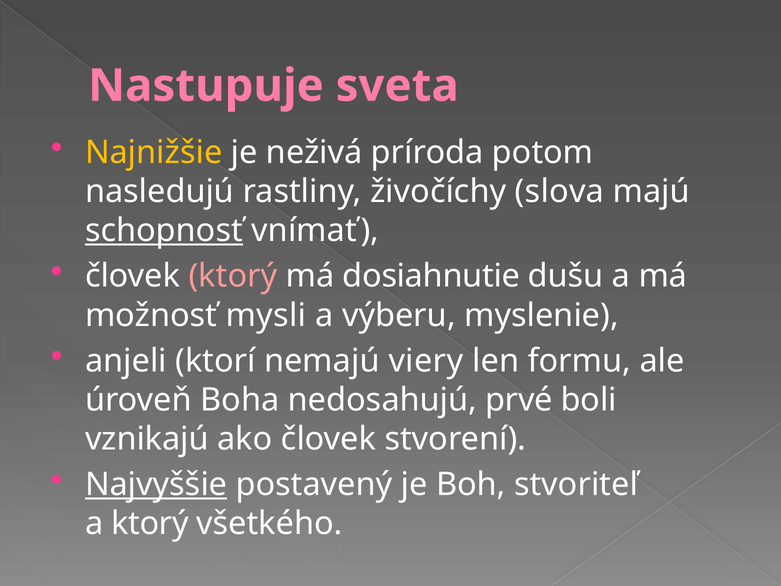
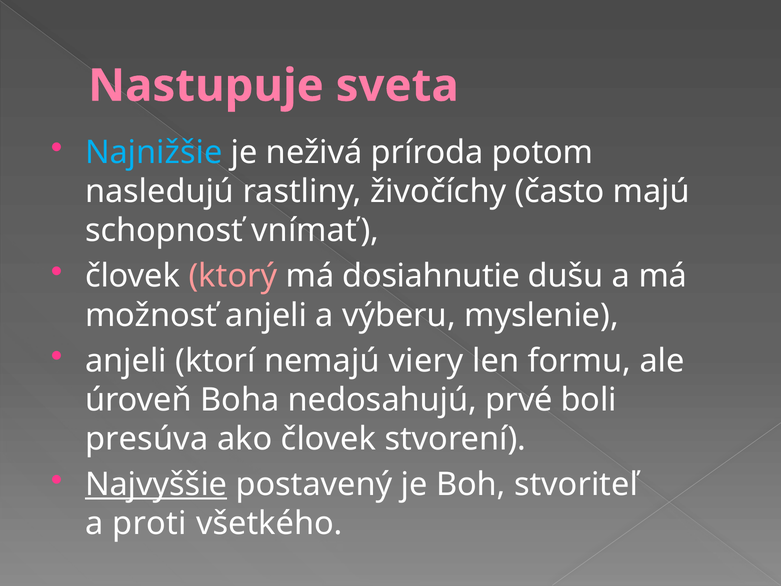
Najnižšie colour: yellow -> light blue
slova: slova -> často
schopnosť underline: present -> none
možnosť mysli: mysli -> anjeli
vznikajú: vznikajú -> presúva
a ktorý: ktorý -> proti
